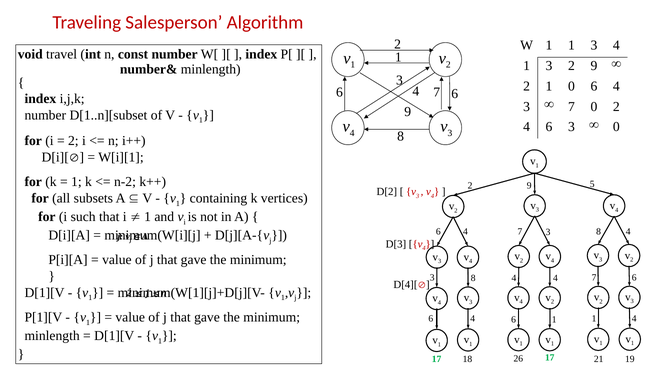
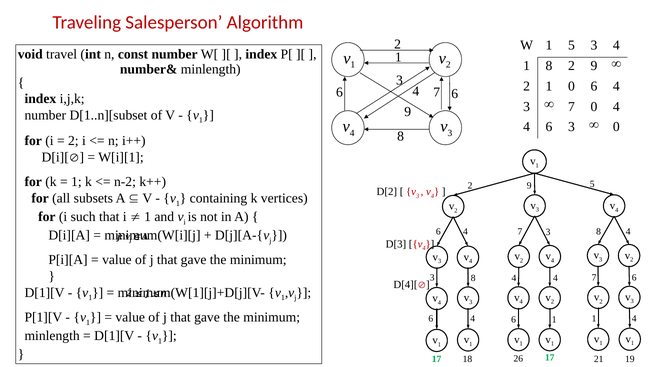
W 1 1: 1 -> 5
3 at (549, 66): 3 -> 8
0 2: 2 -> 4
